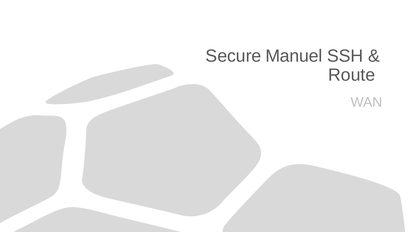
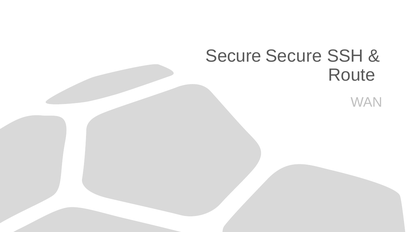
Secure Manuel: Manuel -> Secure
